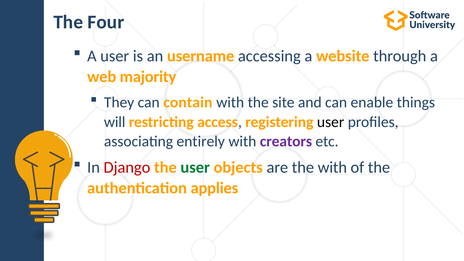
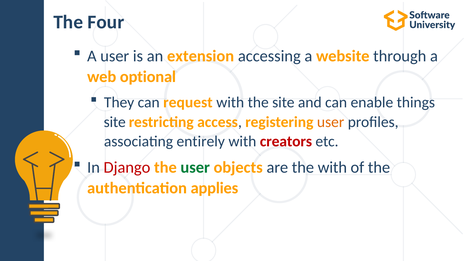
username: username -> extension
majority: majority -> optional
contain: contain -> request
will at (115, 122): will -> site
user at (331, 122) colour: black -> orange
creators colour: purple -> red
